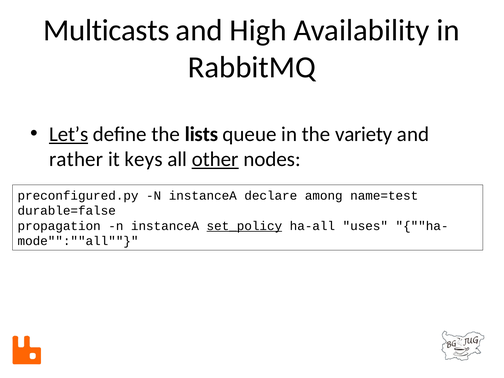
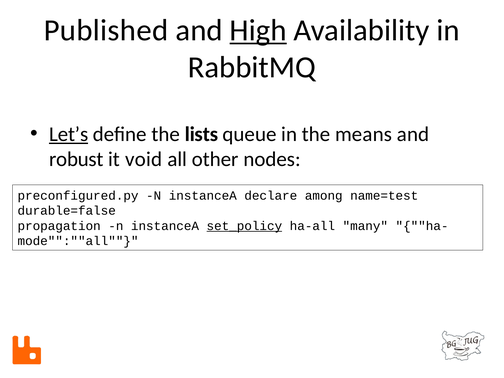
Multicasts: Multicasts -> Published
High underline: none -> present
variety: variety -> means
rather: rather -> robust
keys: keys -> void
other underline: present -> none
uses: uses -> many
